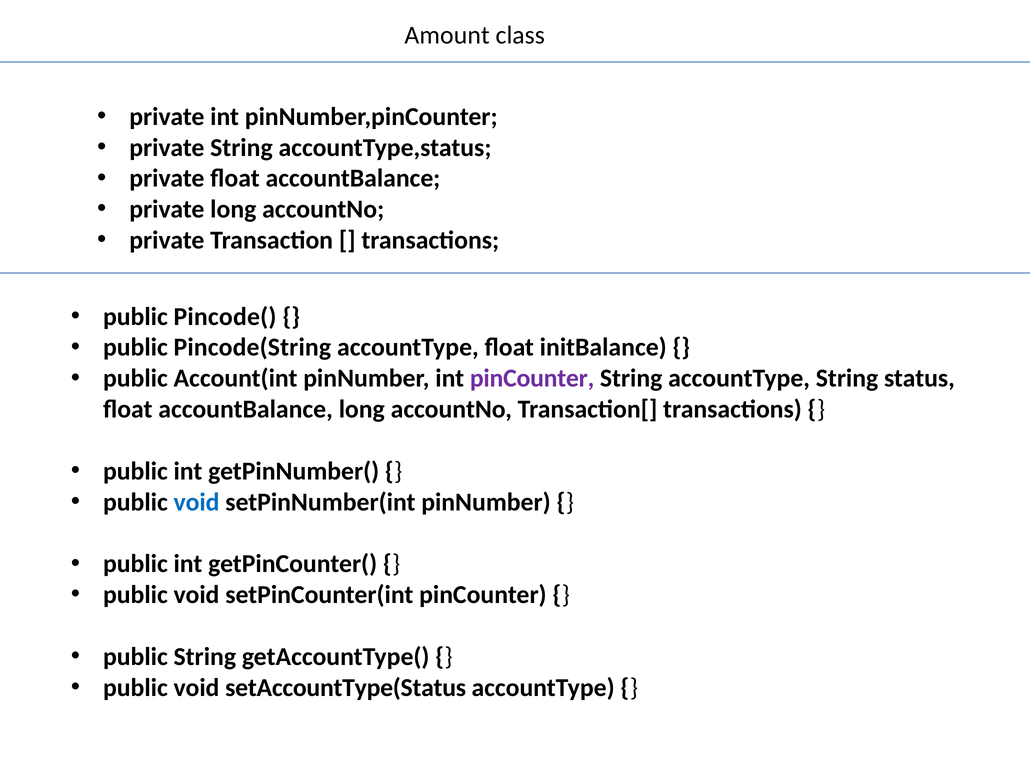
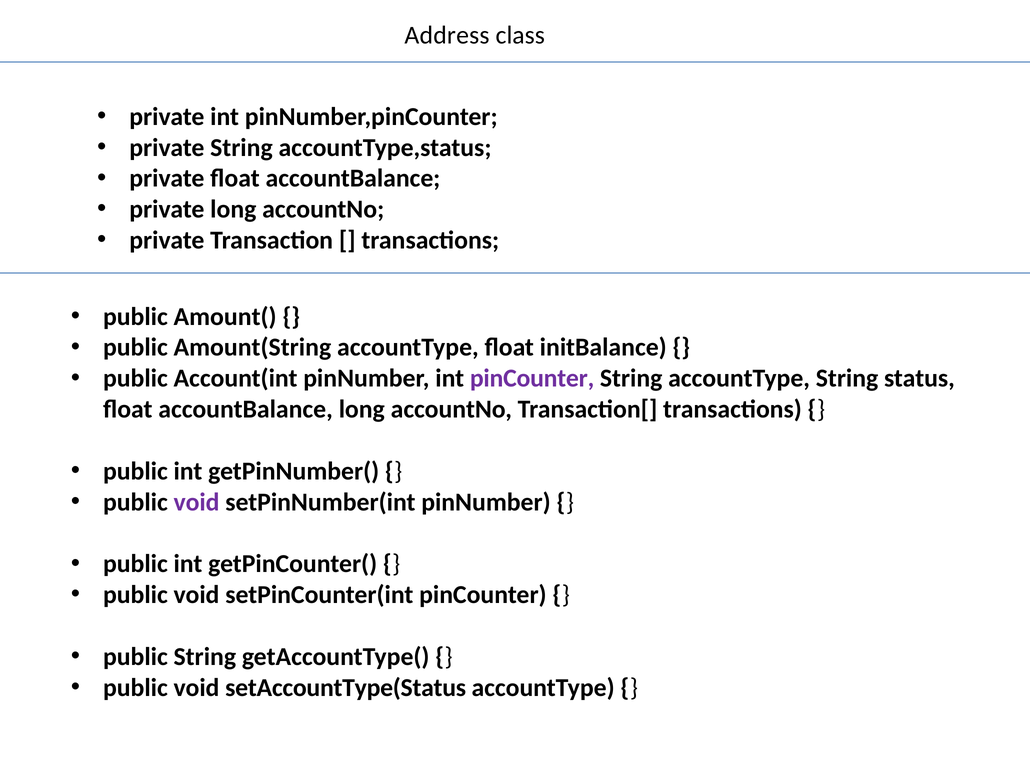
Amount: Amount -> Address
Pincode(: Pincode( -> Amount(
Pincode(String: Pincode(String -> Amount(String
void at (197, 502) colour: blue -> purple
